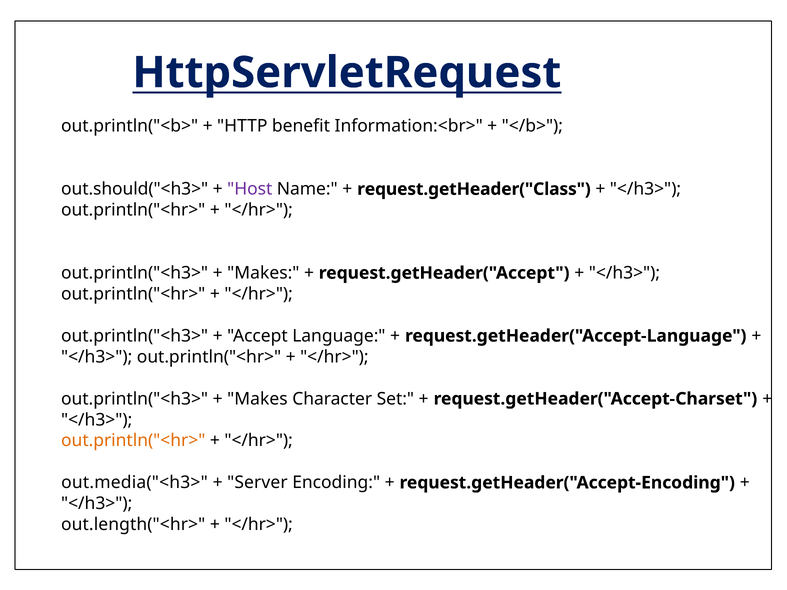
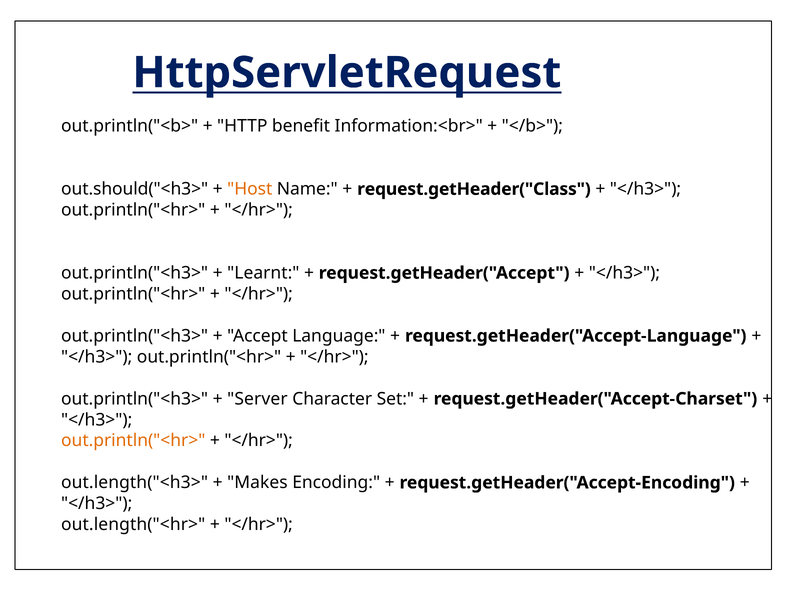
Host colour: purple -> orange
Makes at (263, 273): Makes -> Learnt
Makes at (257, 399): Makes -> Server
out.media("<h3>: out.media("<h3> -> out.length("<h3>
Server: Server -> Makes
